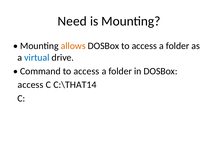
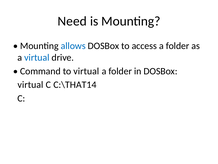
allows colour: orange -> blue
Command to access: access -> virtual
access at (30, 85): access -> virtual
